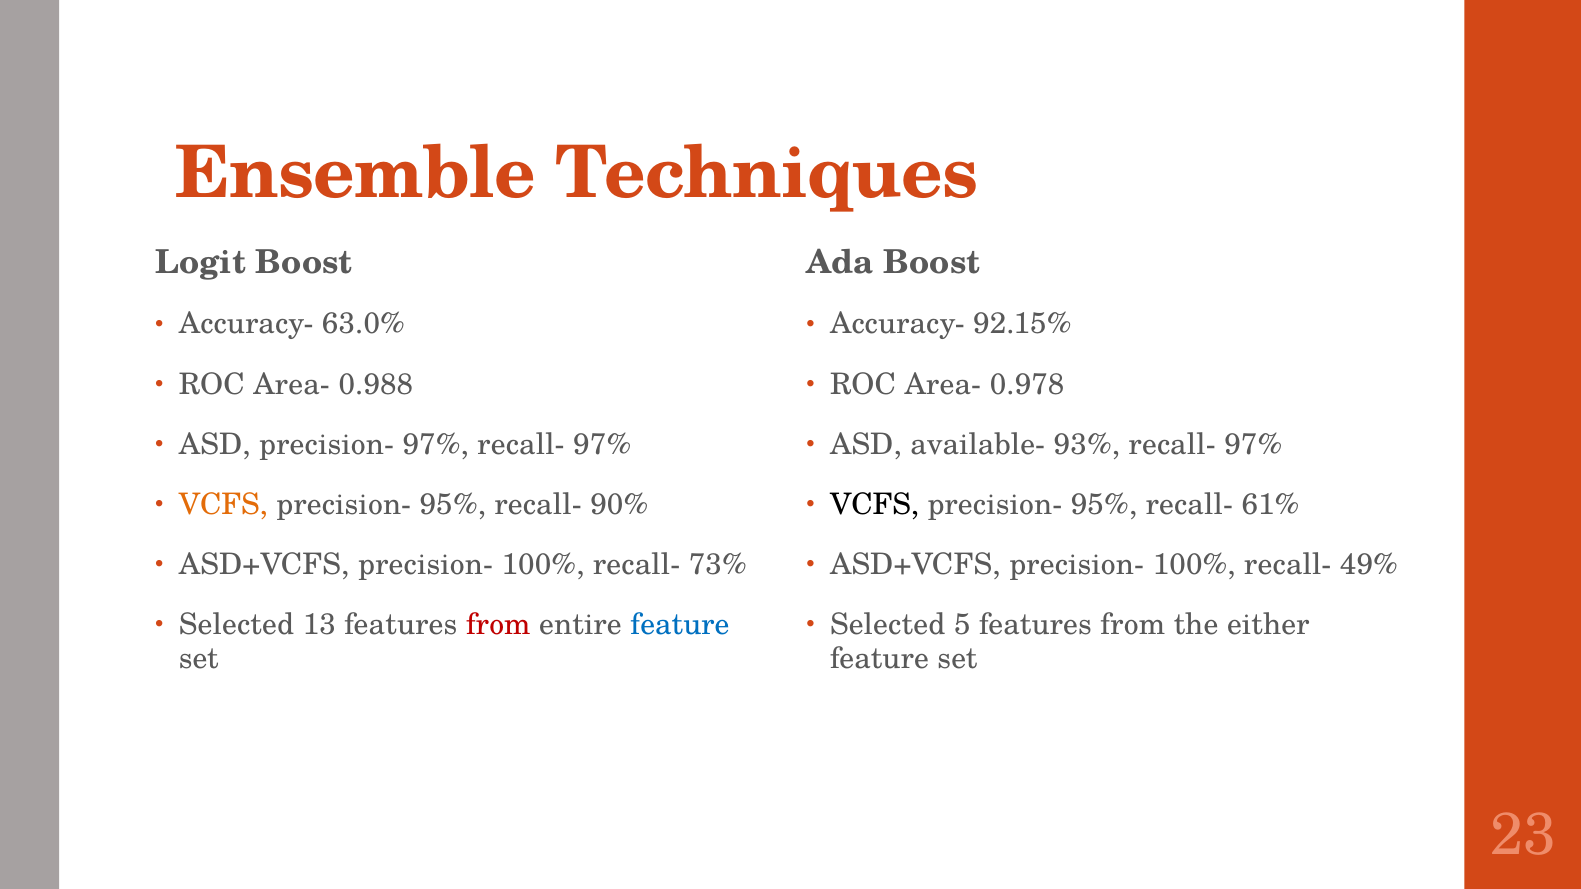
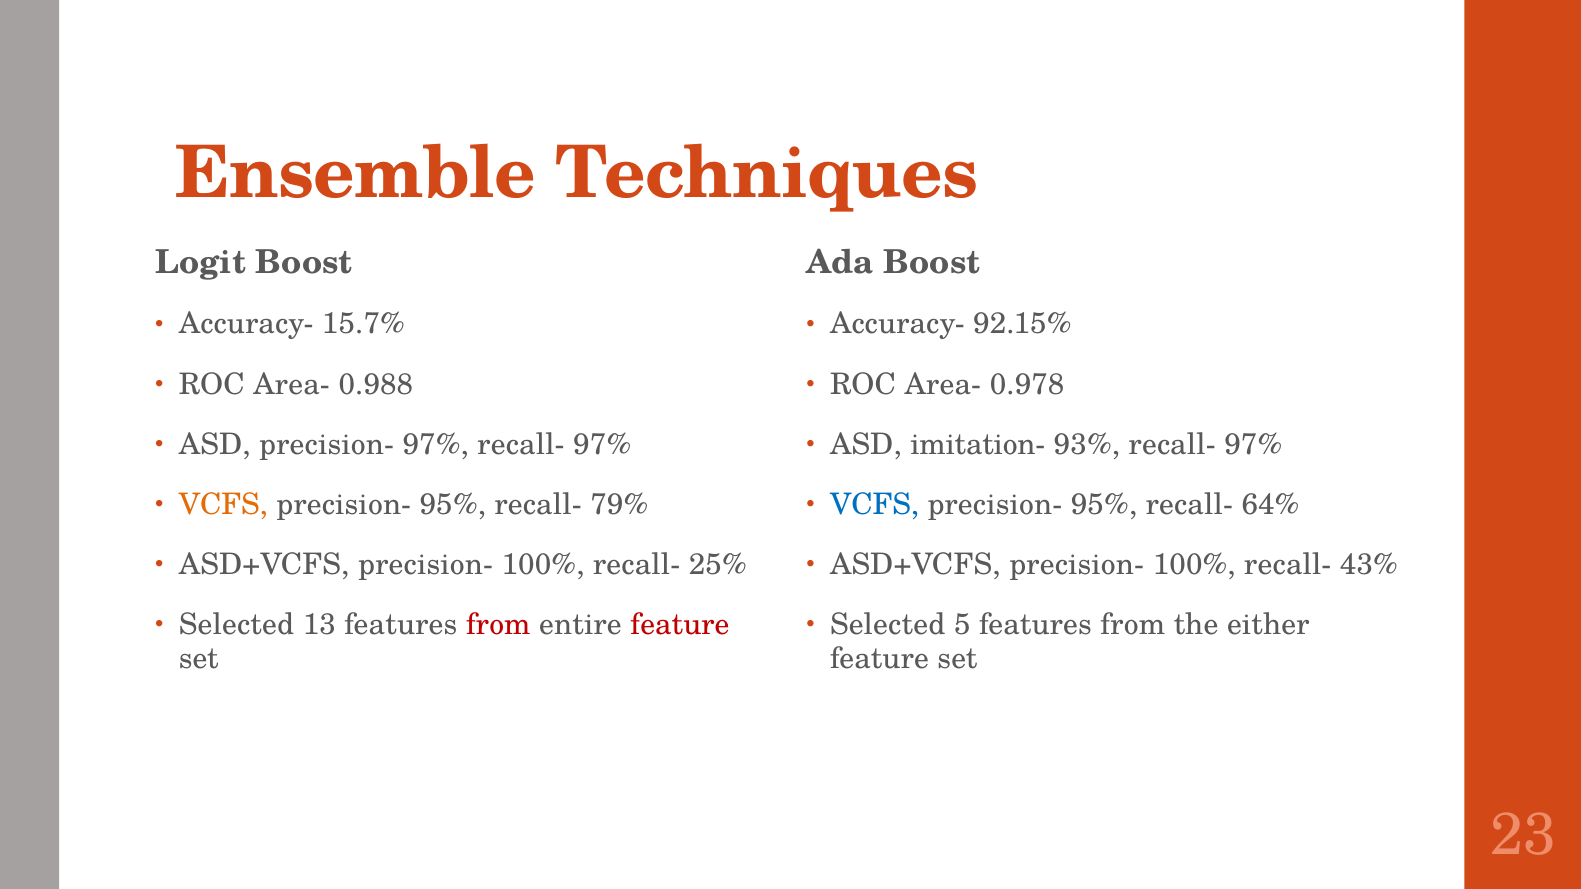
63.0%: 63.0% -> 15.7%
available-: available- -> imitation-
90%: 90% -> 79%
VCFS at (875, 505) colour: black -> blue
61%: 61% -> 64%
73%: 73% -> 25%
49%: 49% -> 43%
feature at (680, 625) colour: blue -> red
